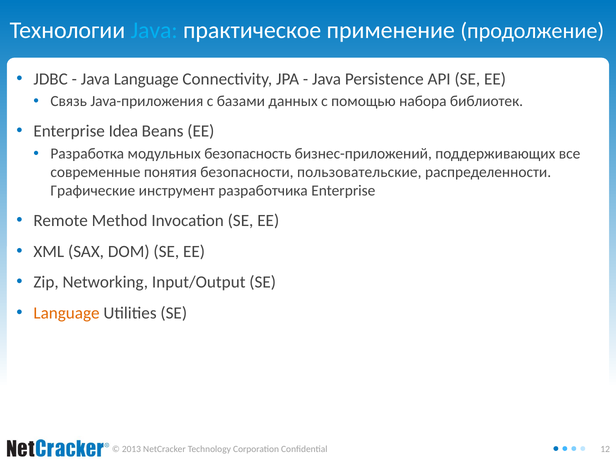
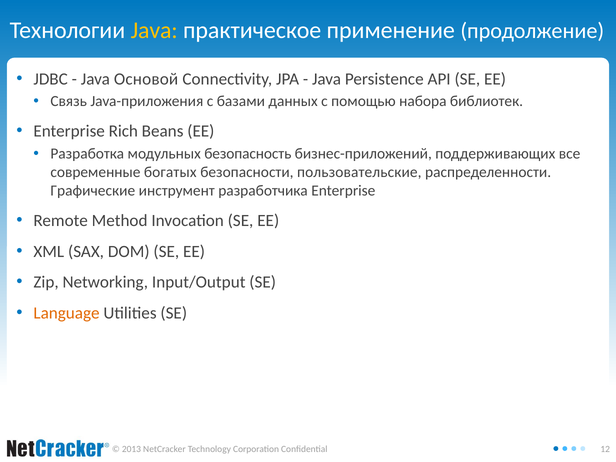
Java at (154, 31) colour: light blue -> yellow
Java Language: Language -> Основой
Idea: Idea -> Rich
понятия: понятия -> богатых
